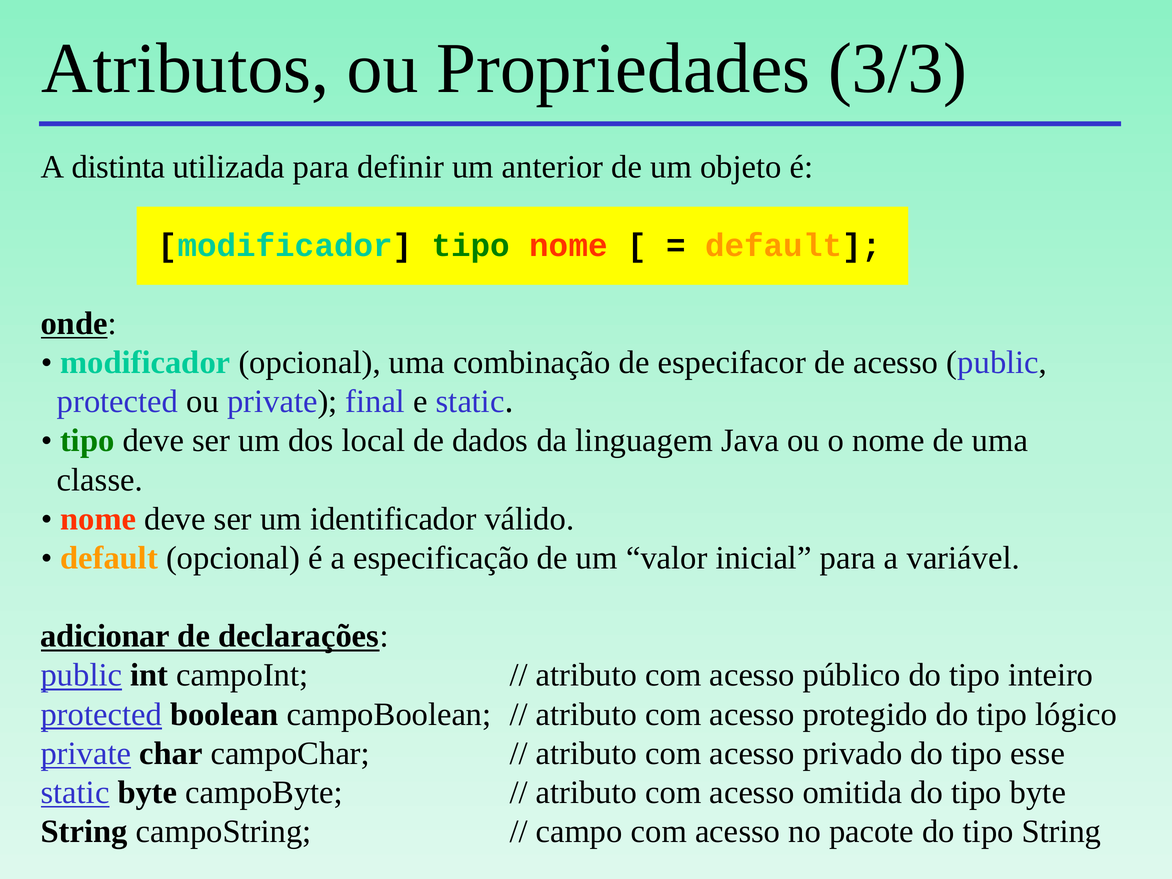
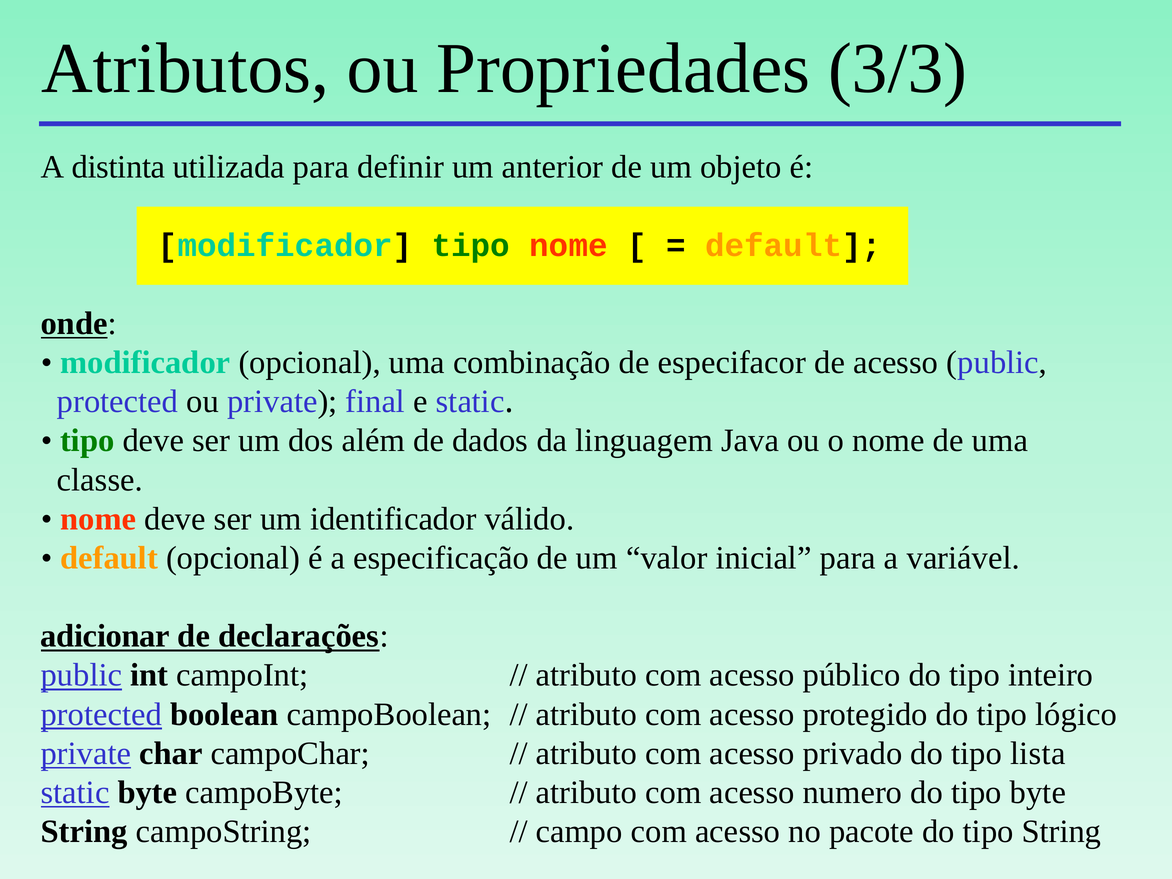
local: local -> além
esse: esse -> lista
omitida: omitida -> numero
